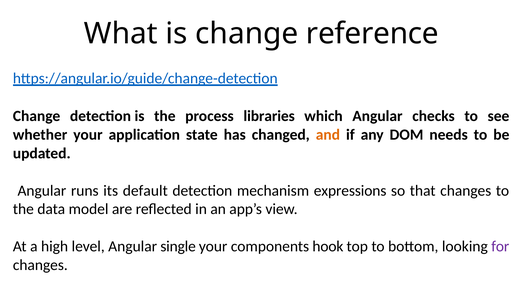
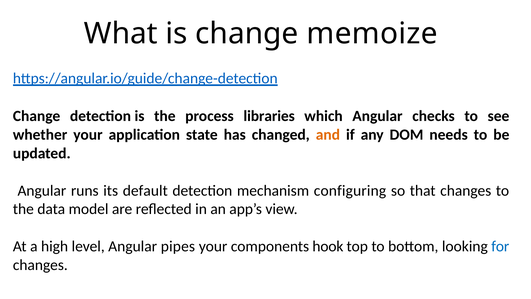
reference: reference -> memoize
expressions: expressions -> configuring
single: single -> pipes
for colour: purple -> blue
